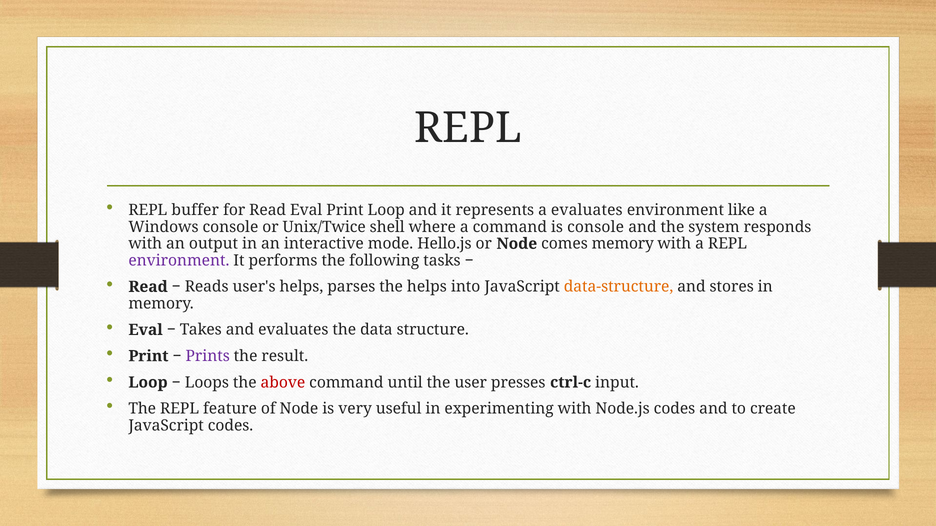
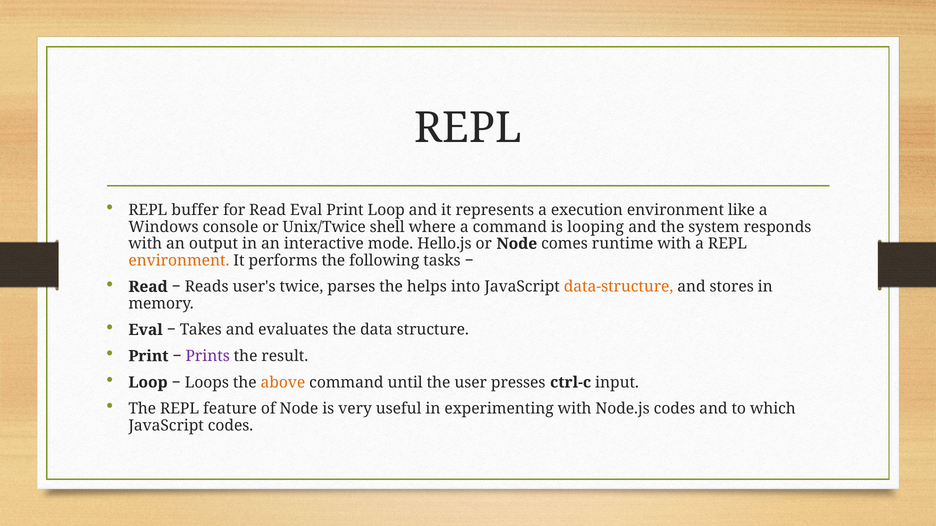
a evaluates: evaluates -> execution
is console: console -> looping
comes memory: memory -> runtime
environment at (179, 261) colour: purple -> orange
user's helps: helps -> twice
above colour: red -> orange
create: create -> which
